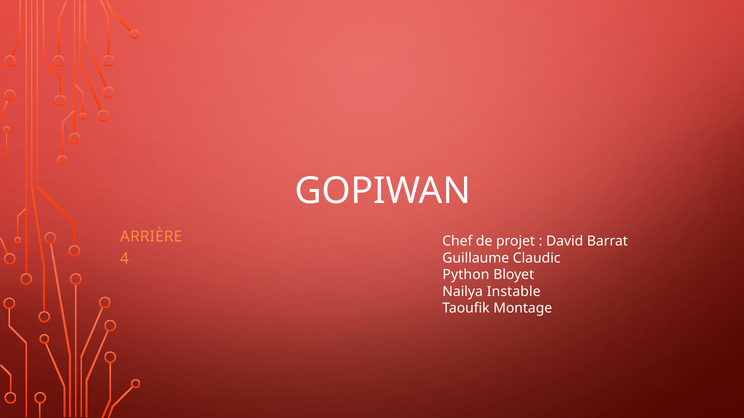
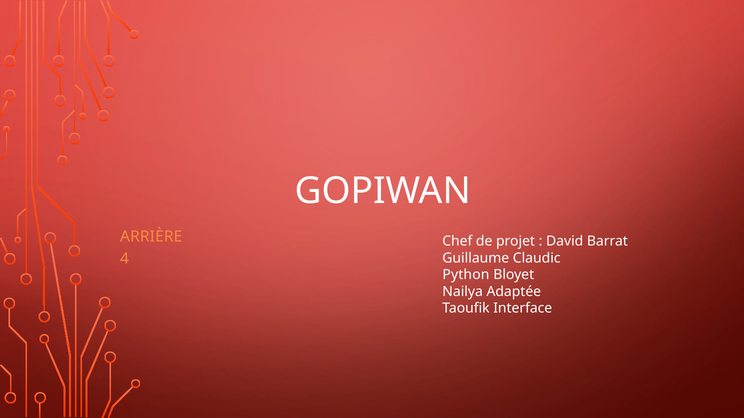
Instable: Instable -> Adaptée
Montage: Montage -> Interface
